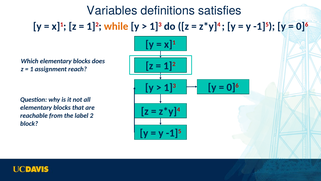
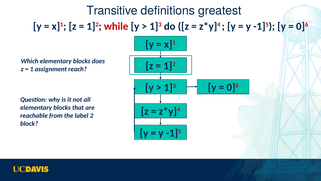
Variables: Variables -> Transitive
satisfies: satisfies -> greatest
while colour: orange -> red
